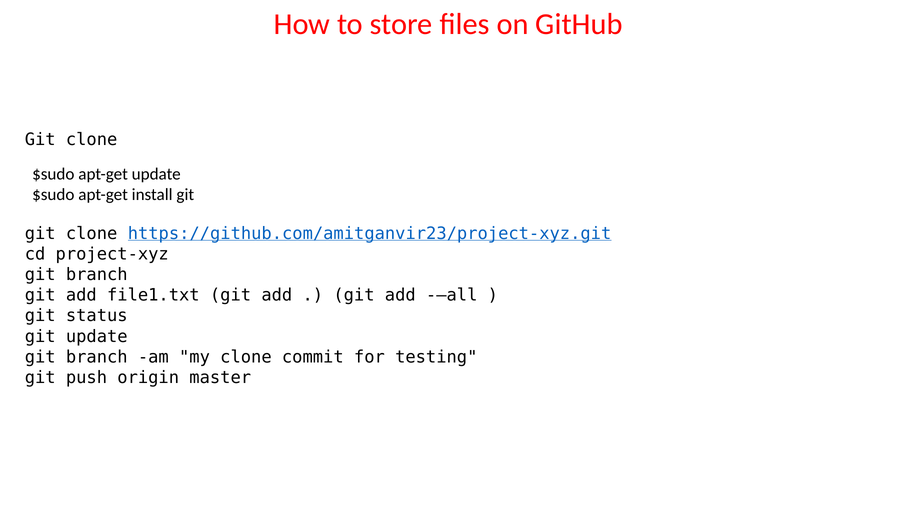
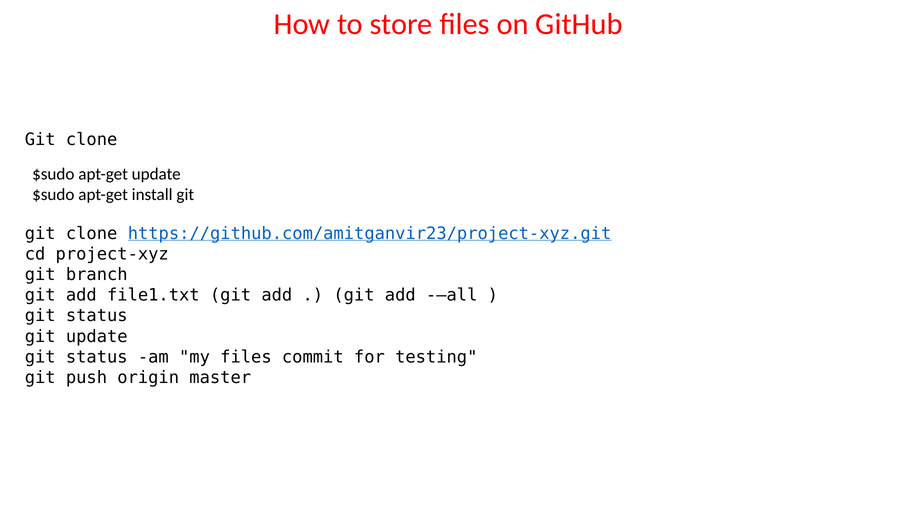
branch at (97, 357): branch -> status
my clone: clone -> files
